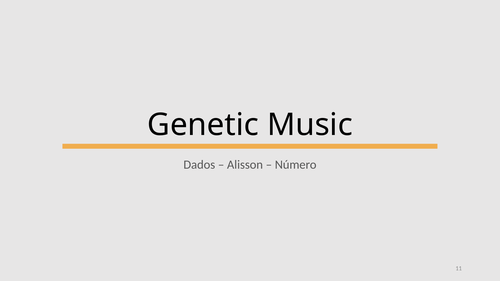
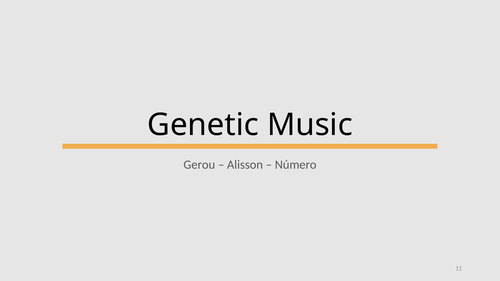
Dados: Dados -> Gerou
